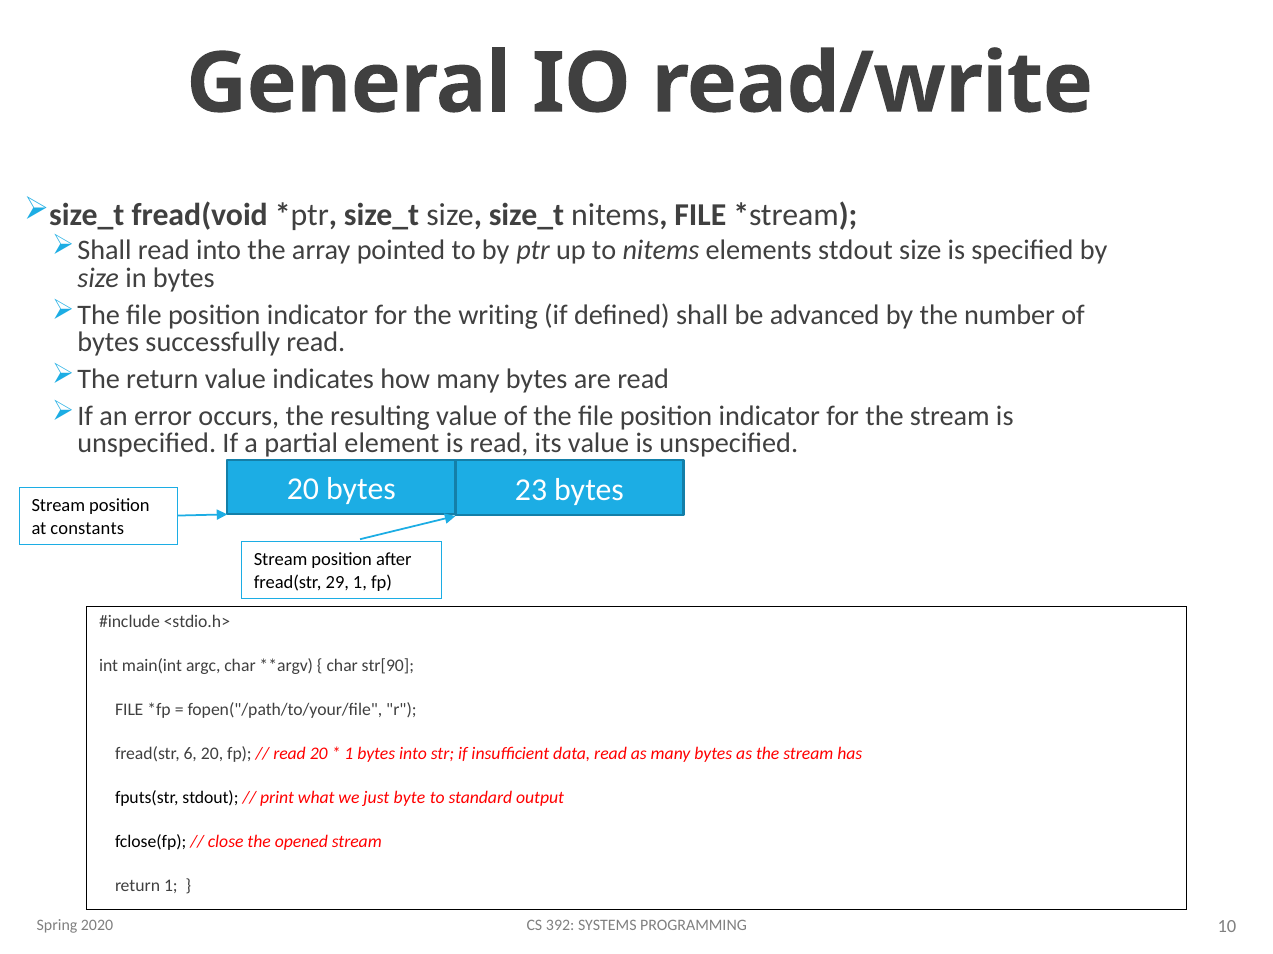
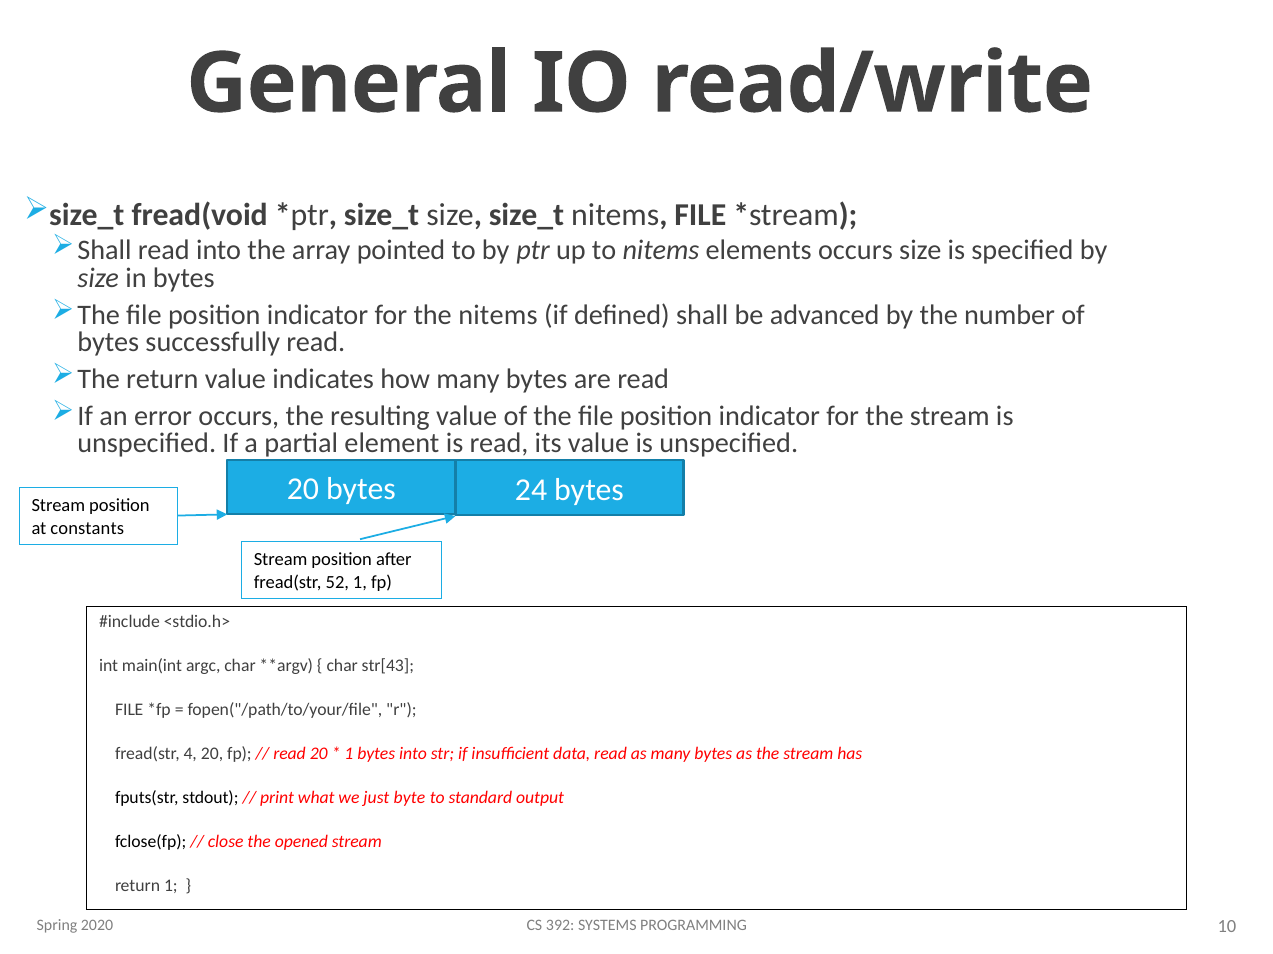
elements stdout: stdout -> occurs
the writing: writing -> nitems
23: 23 -> 24
29: 29 -> 52
str[90: str[90 -> str[43
6: 6 -> 4
